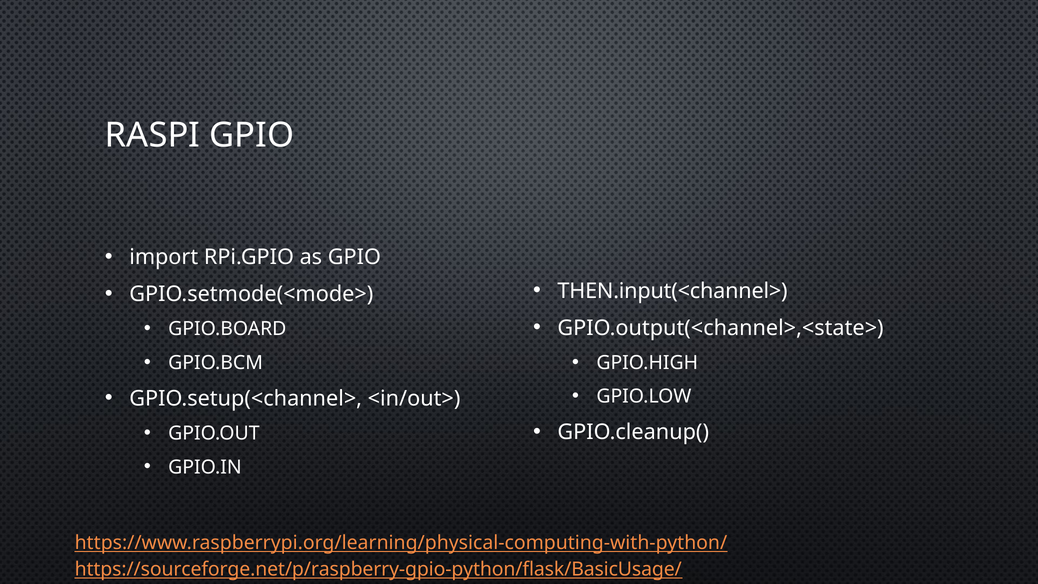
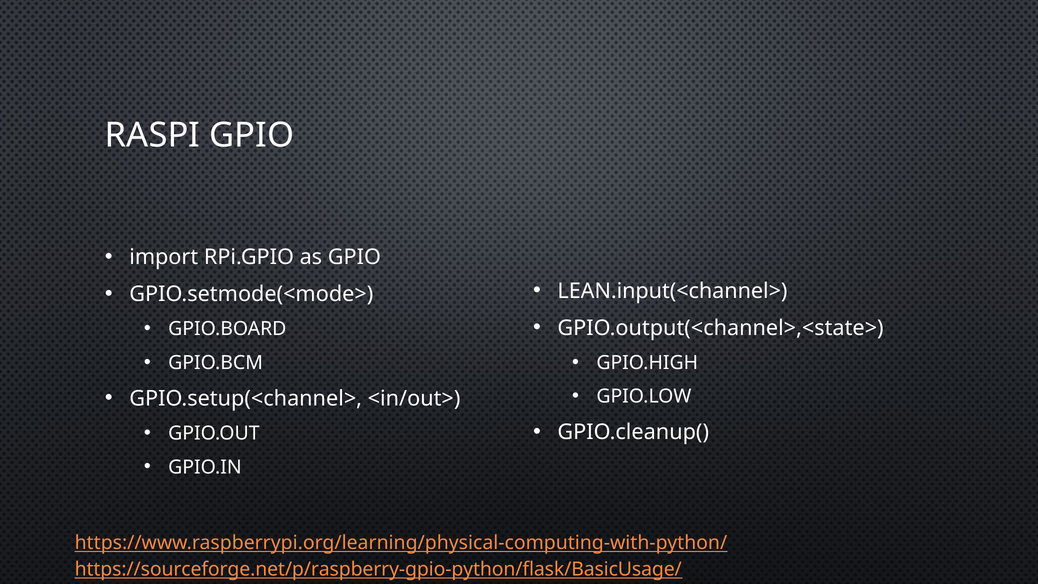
THEN.input(<channel>: THEN.input(<channel> -> LEAN.input(<channel>
